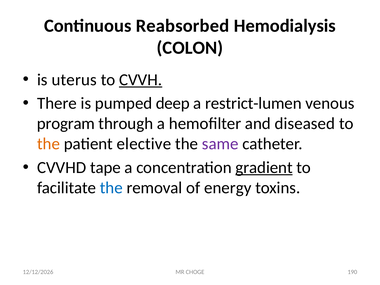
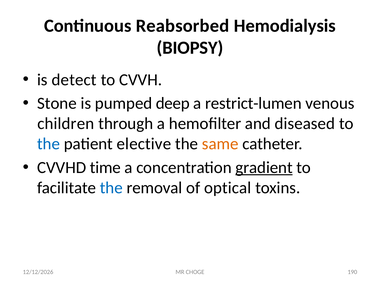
COLON: COLON -> BIOPSY
uterus: uterus -> detect
CVVH underline: present -> none
There: There -> Stone
program: program -> children
the at (49, 144) colour: orange -> blue
same colour: purple -> orange
tape: tape -> time
energy: energy -> optical
